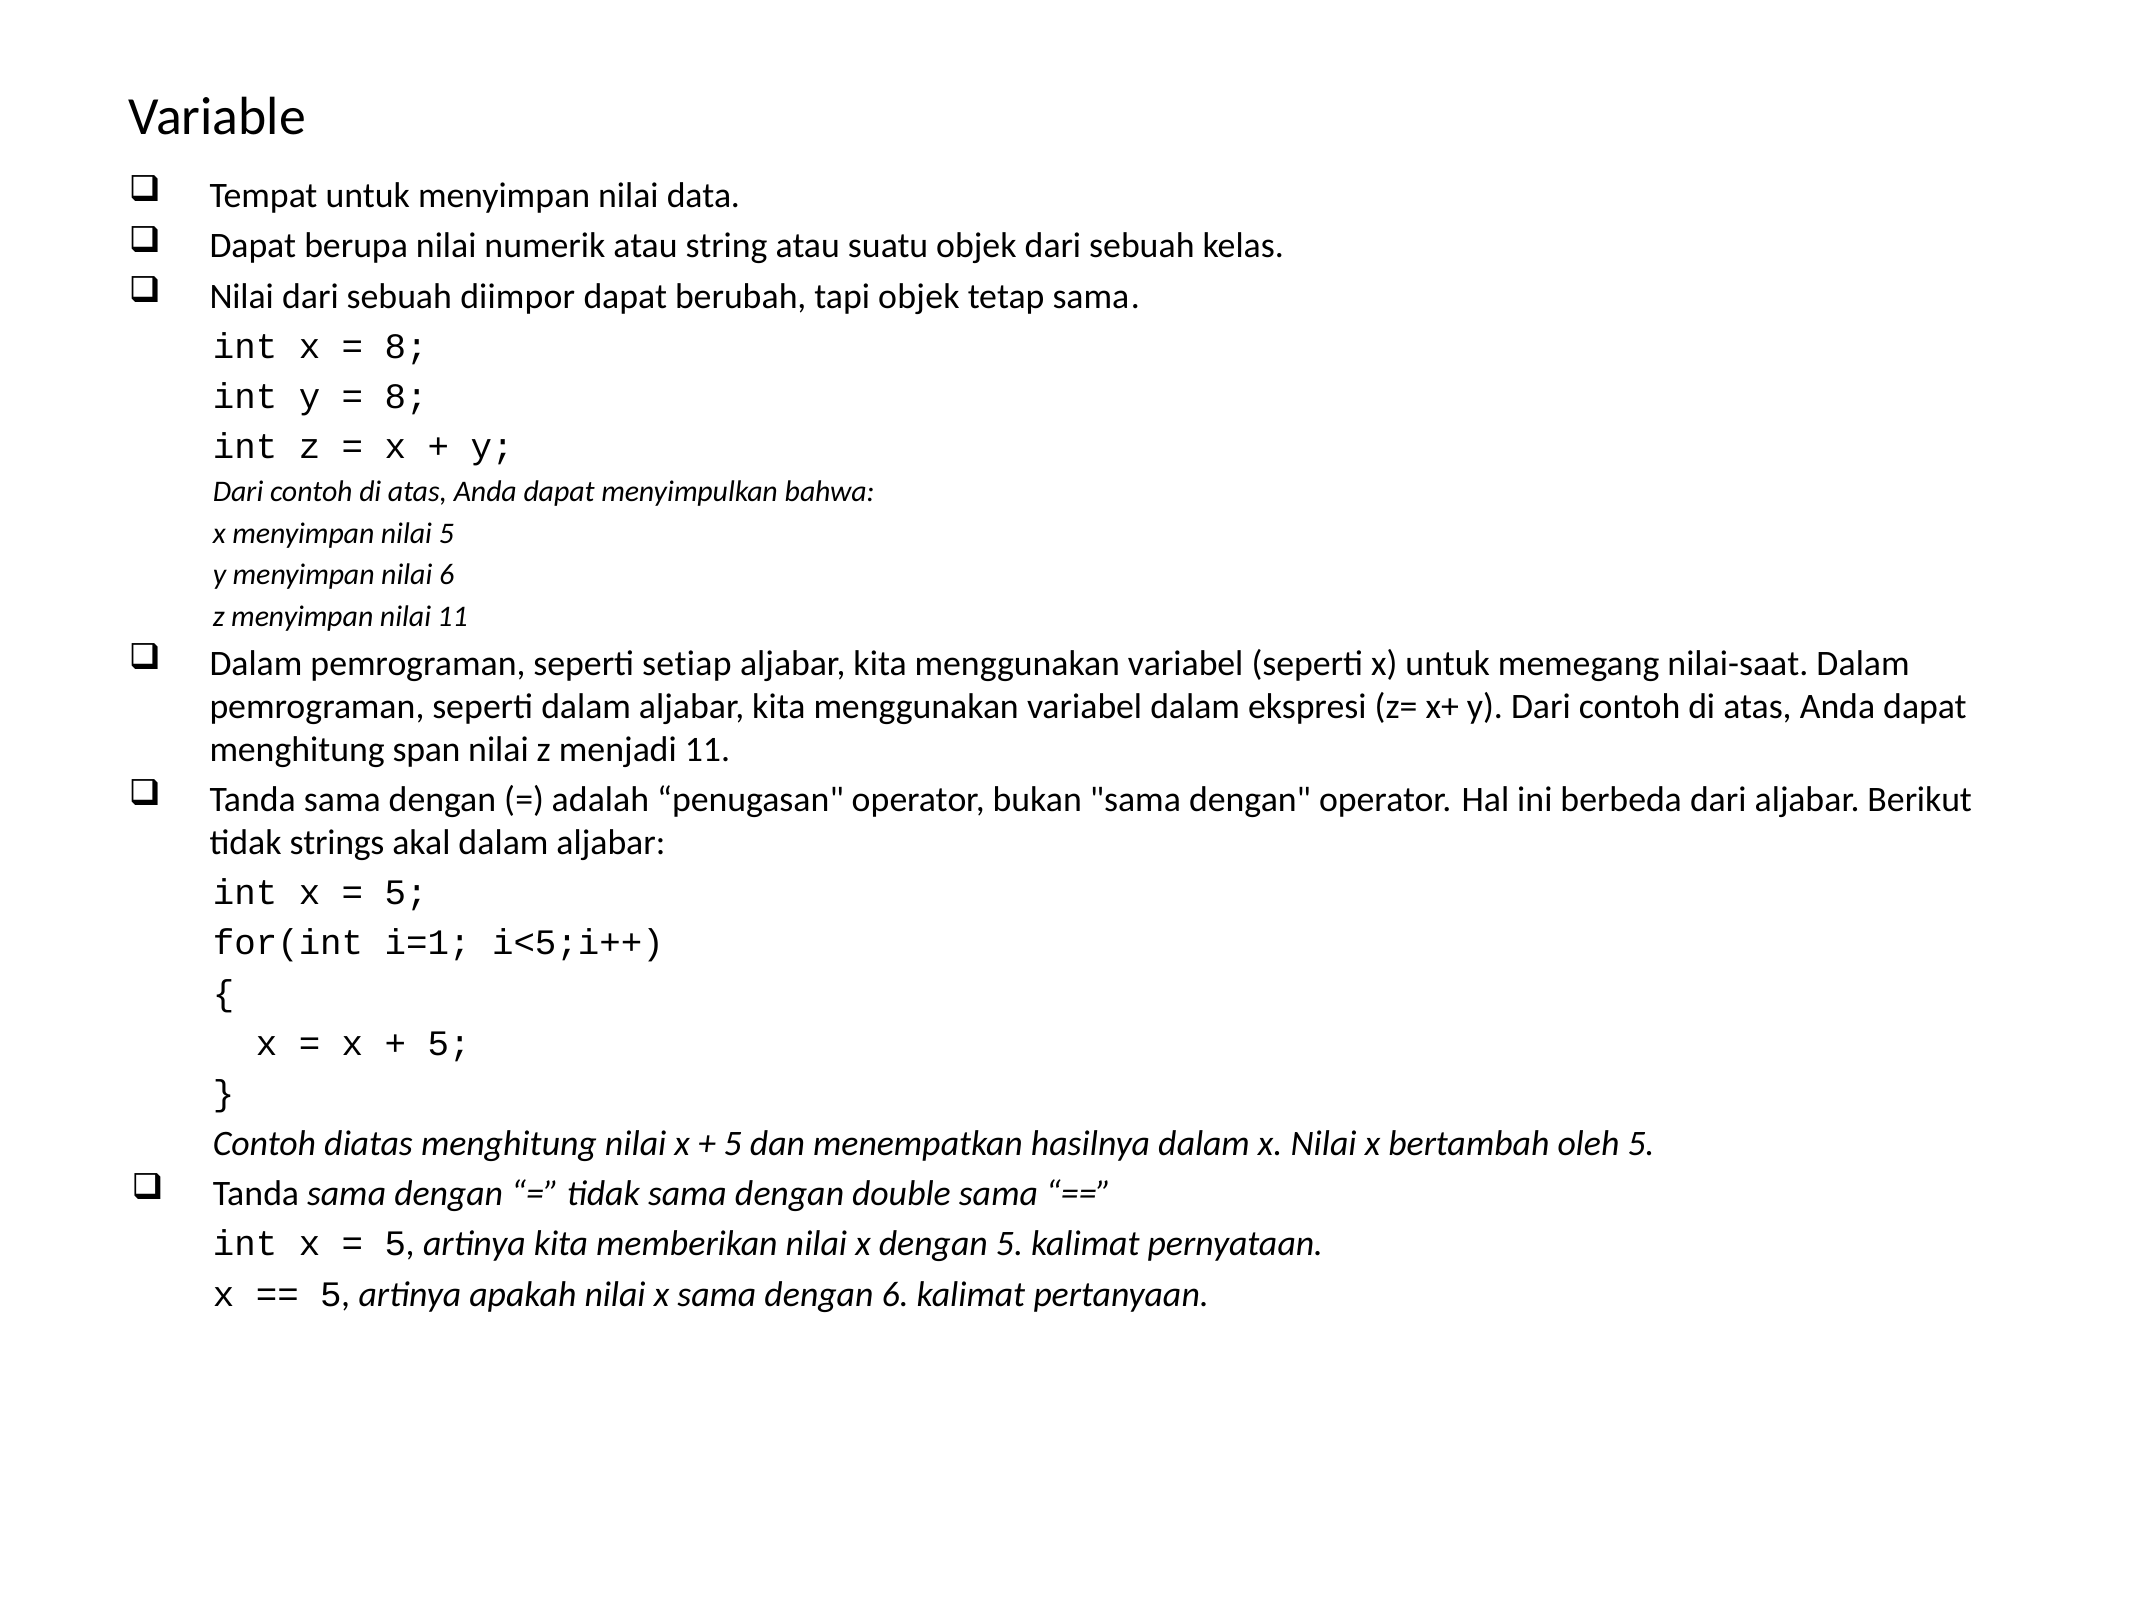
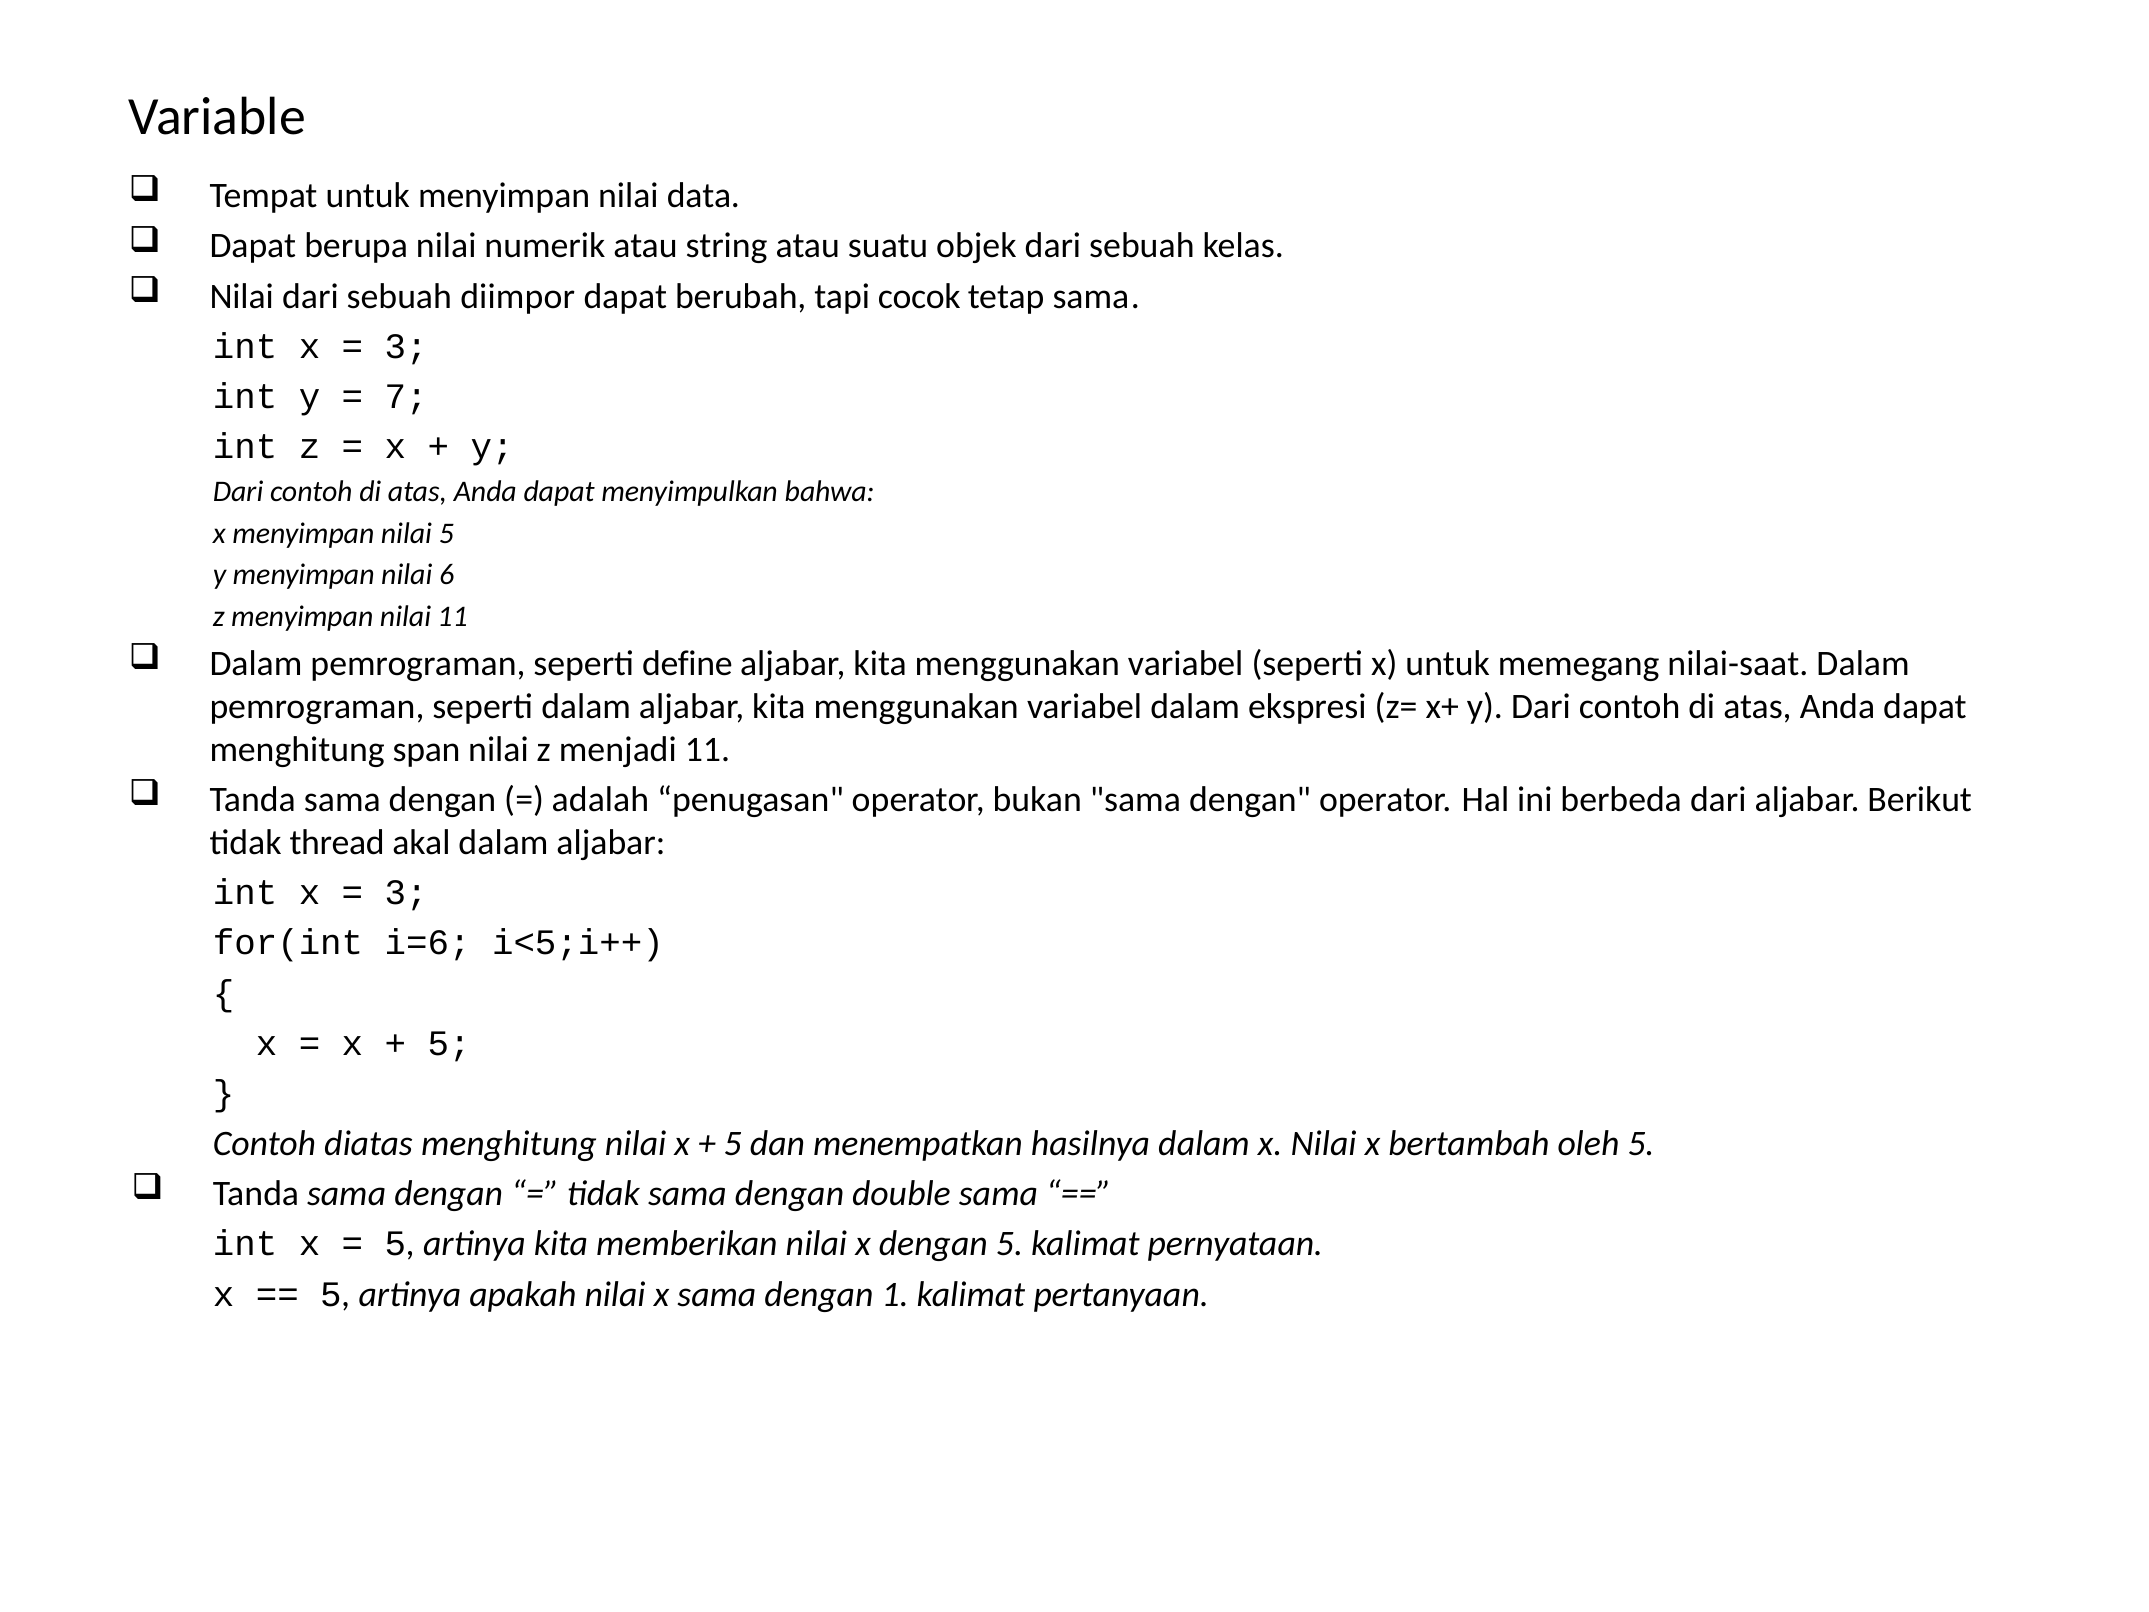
tapi objek: objek -> cocok
8 at (406, 346): 8 -> 3
8 at (406, 397): 8 -> 7
setiap: setiap -> define
strings: strings -> thread
5 at (406, 893): 5 -> 3
i=1: i=1 -> i=6
dengan 6: 6 -> 1
